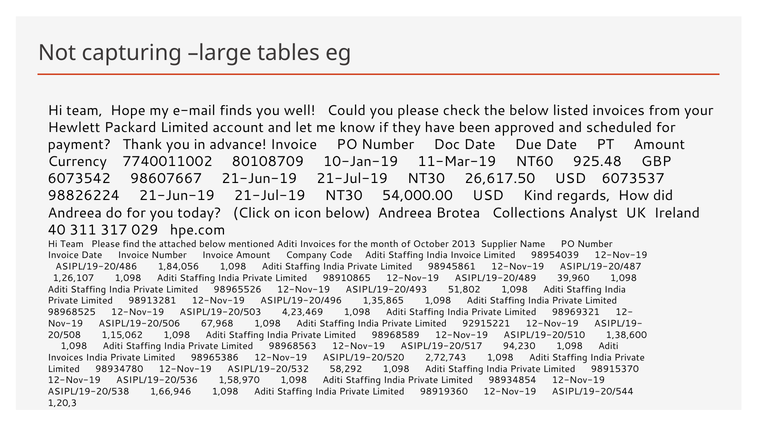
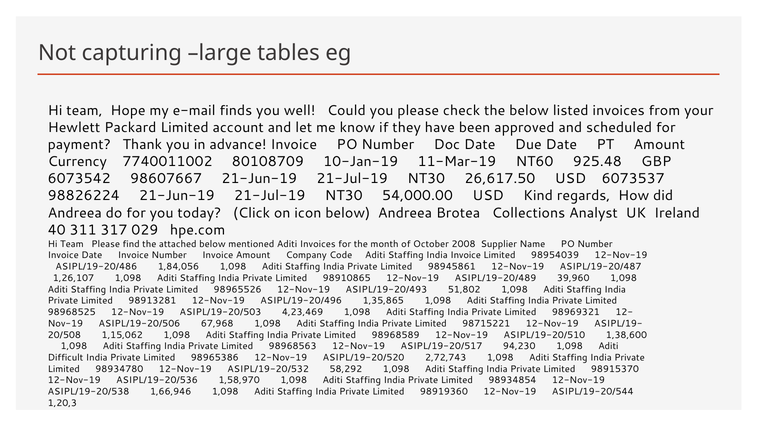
2013: 2013 -> 2008
92915221: 92915221 -> 98715221
Invoices at (65, 357): Invoices -> Difficult
